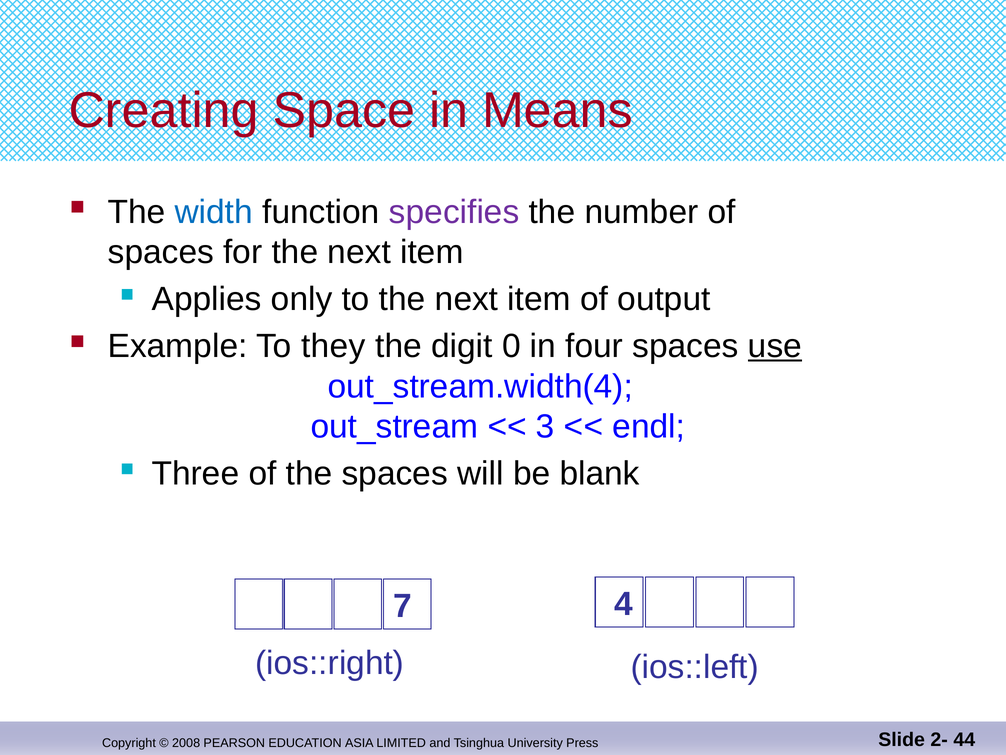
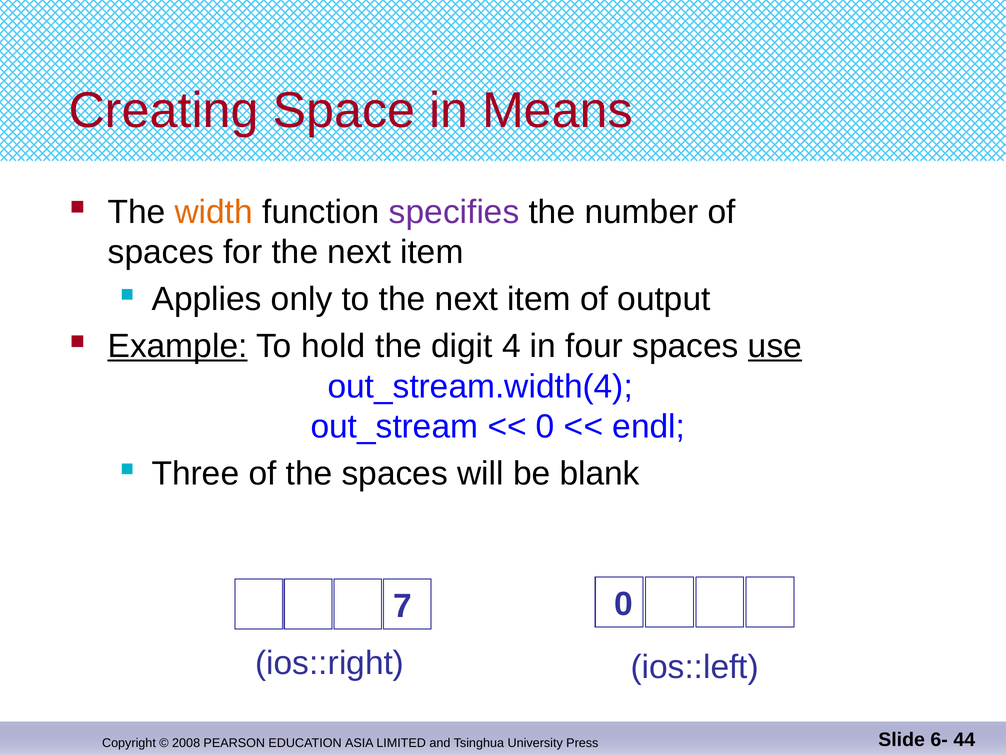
width colour: blue -> orange
Example underline: none -> present
they: they -> hold
0: 0 -> 4
3 at (545, 427): 3 -> 0
7 4: 4 -> 0
2-: 2- -> 6-
